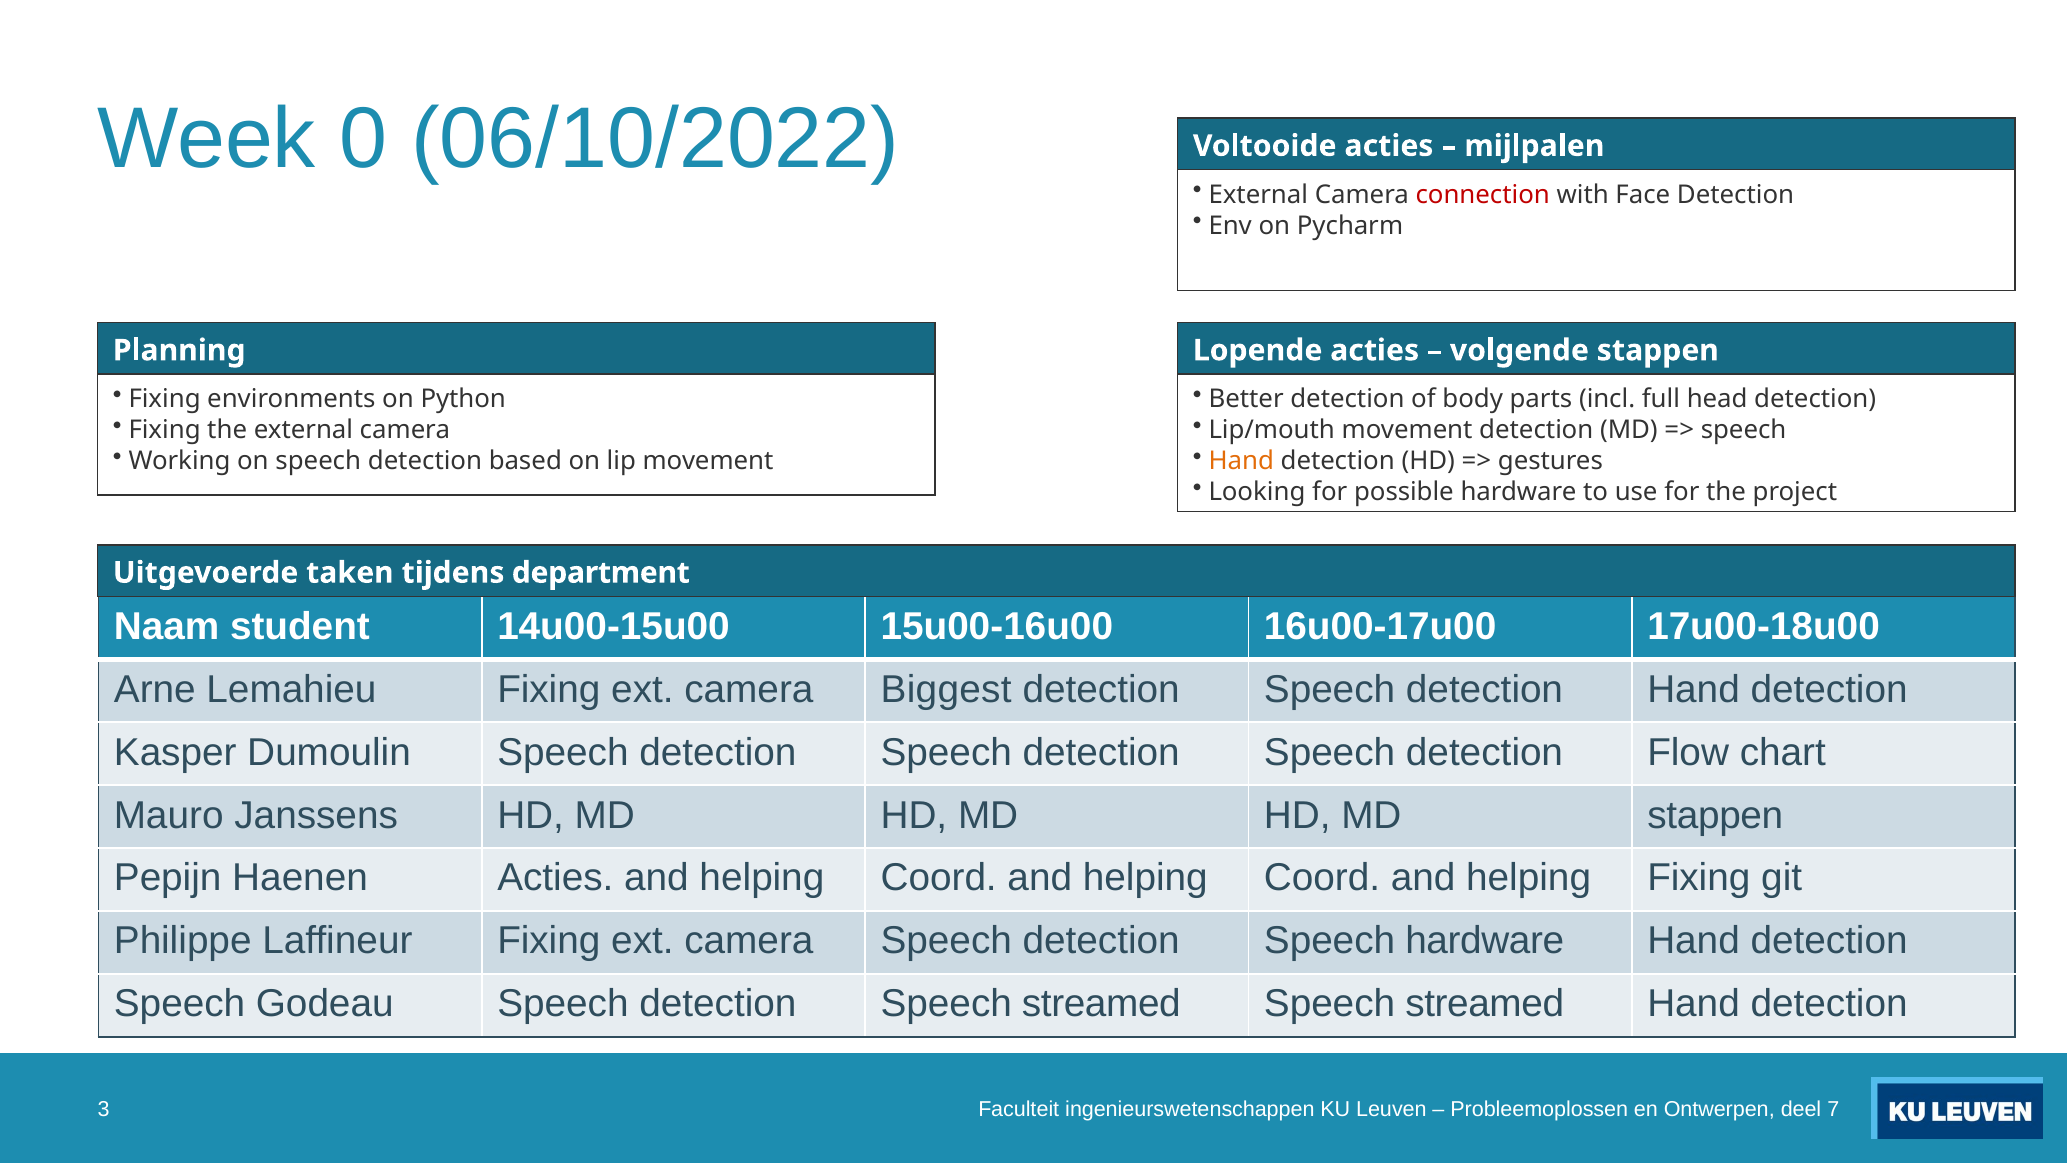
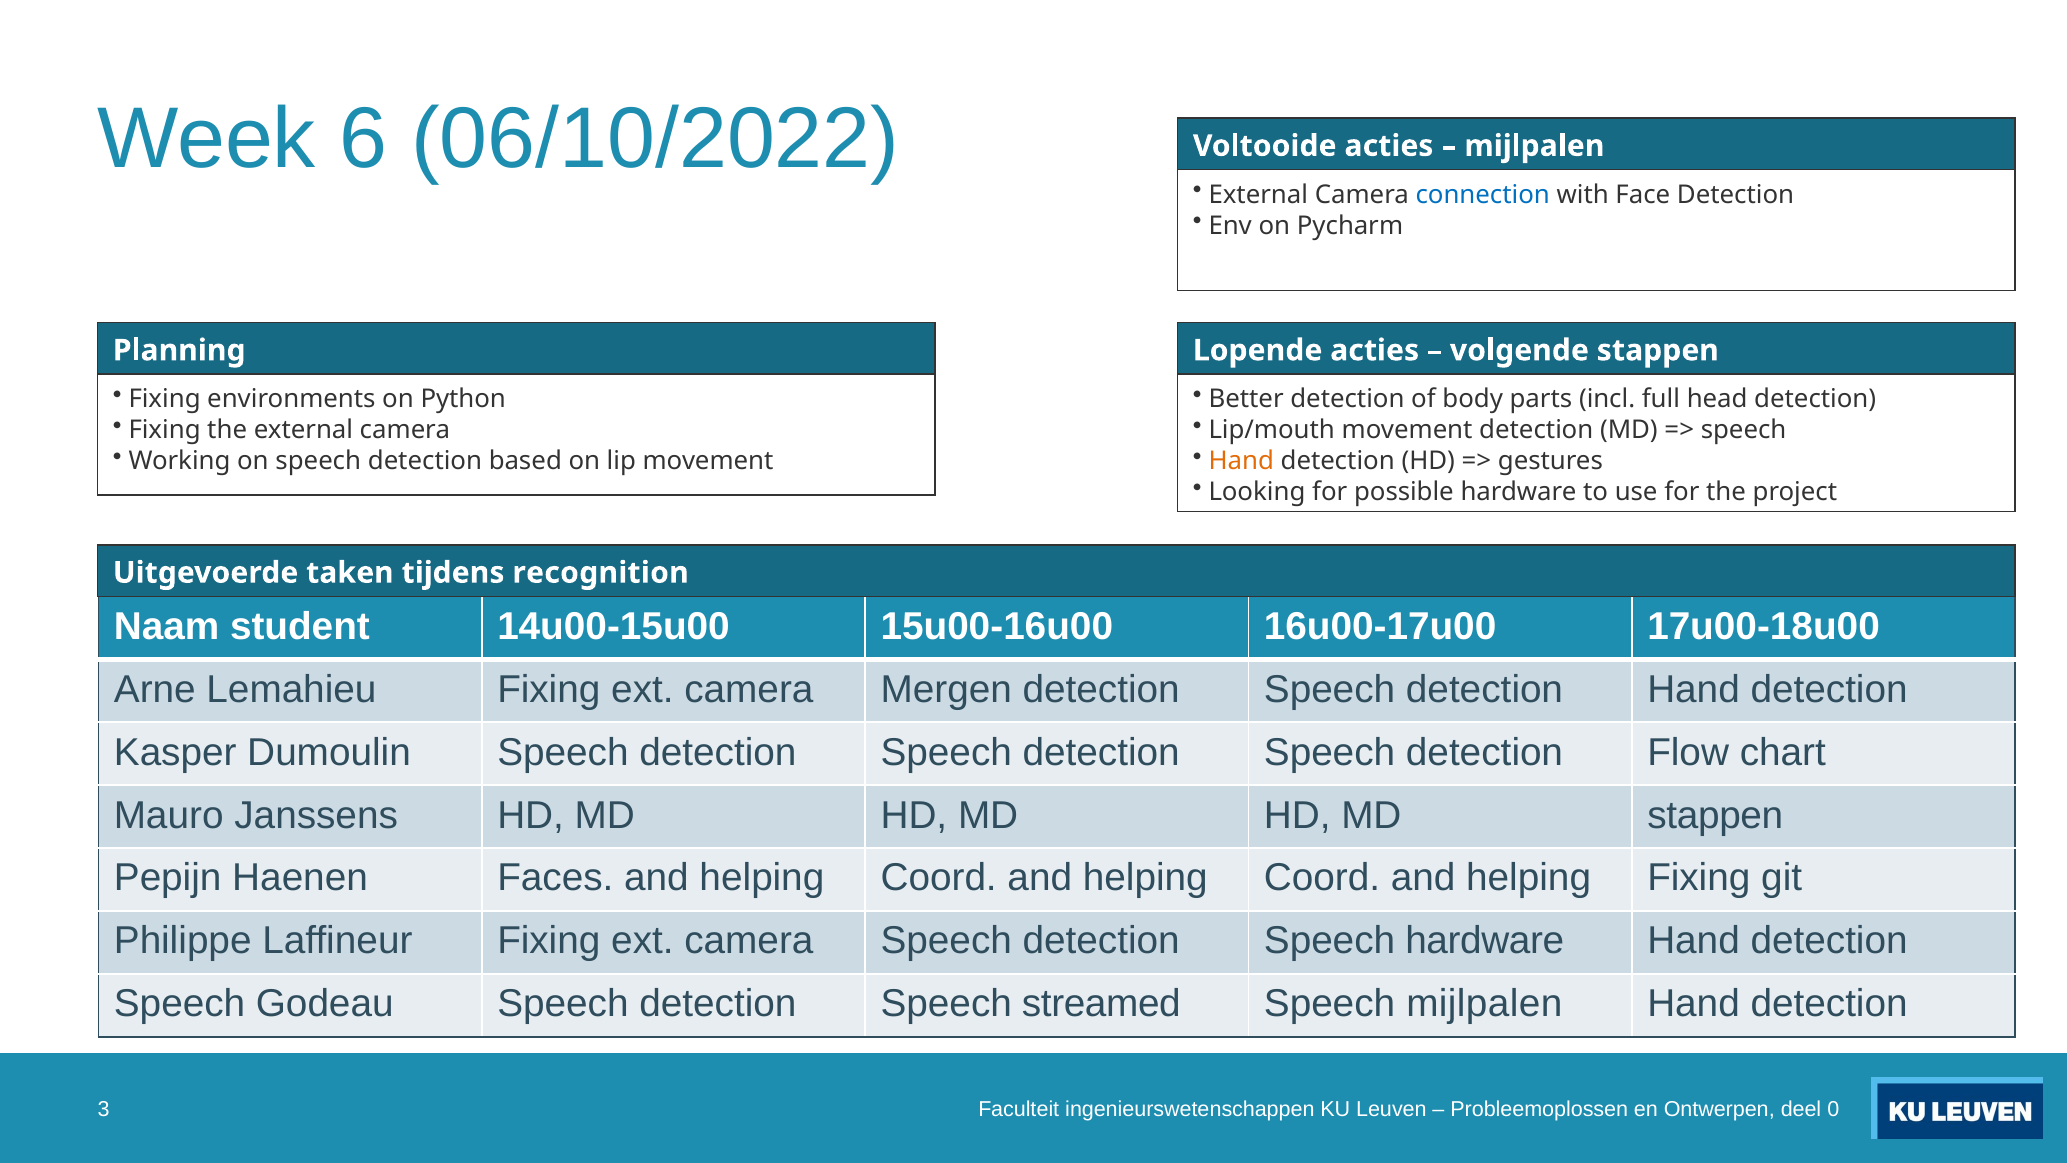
0: 0 -> 6
connection colour: red -> blue
department: department -> recognition
Biggest: Biggest -> Mergen
Haenen Acties: Acties -> Faces
streamed at (1485, 1004): streamed -> mijlpalen
7: 7 -> 0
